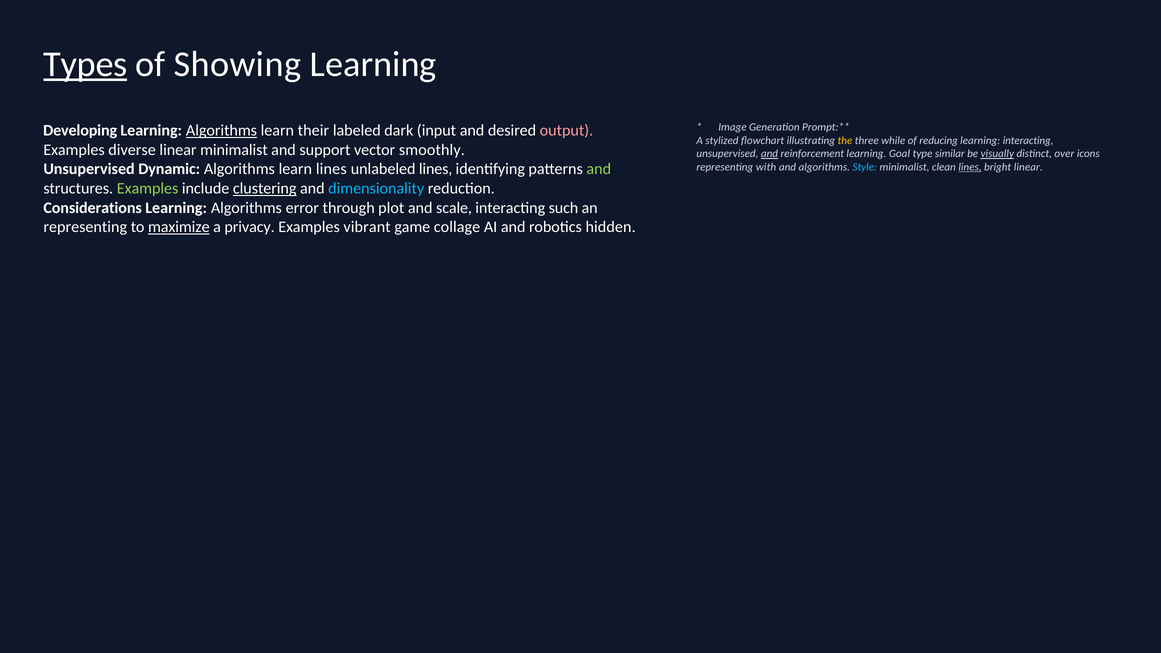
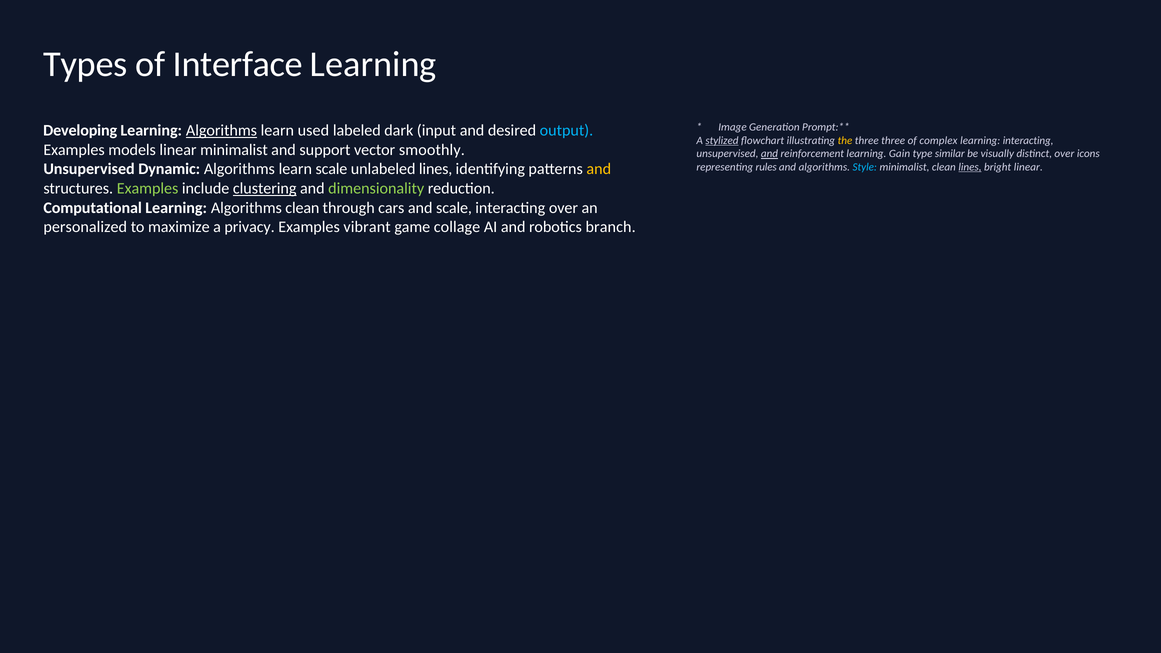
Types underline: present -> none
Showing: Showing -> Interface
their: their -> used
output colour: pink -> light blue
stylized underline: none -> present
three while: while -> three
reducing: reducing -> complex
diverse: diverse -> models
Goal: Goal -> Gain
visually underline: present -> none
with: with -> rules
learn lines: lines -> scale
and at (599, 169) colour: light green -> yellow
dimensionality colour: light blue -> light green
Considerations: Considerations -> Computational
Algorithms error: error -> clean
plot: plot -> cars
interacting such: such -> over
representing at (85, 227): representing -> personalized
maximize underline: present -> none
hidden: hidden -> branch
